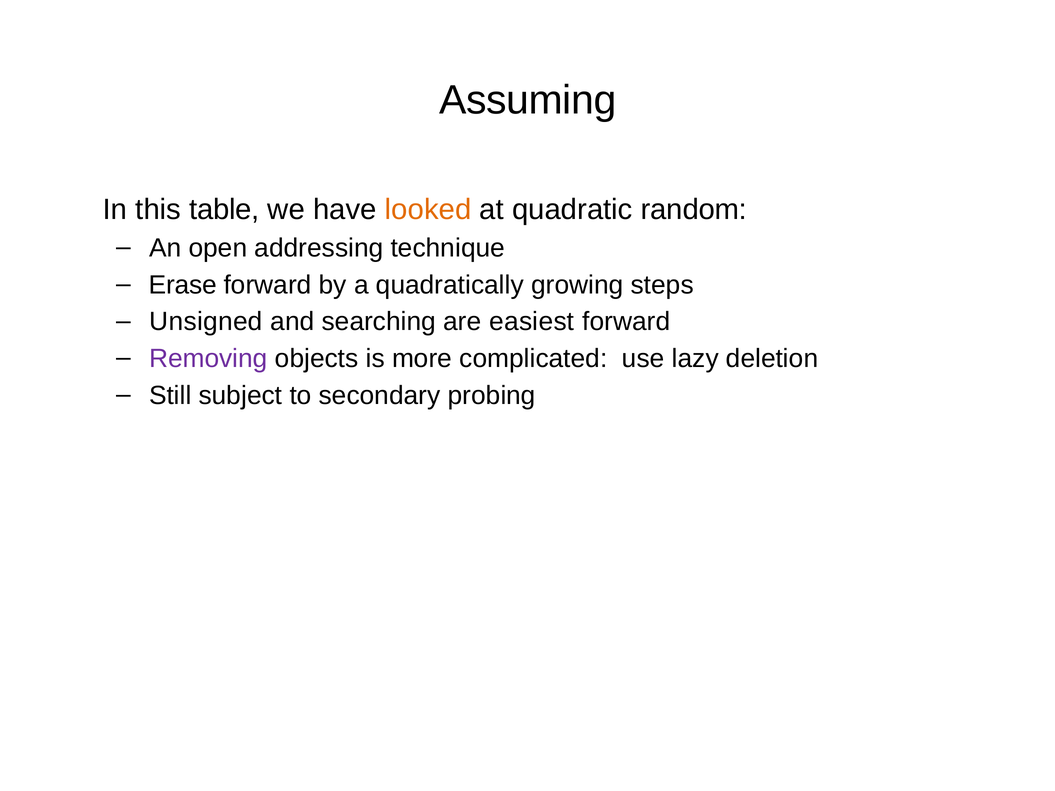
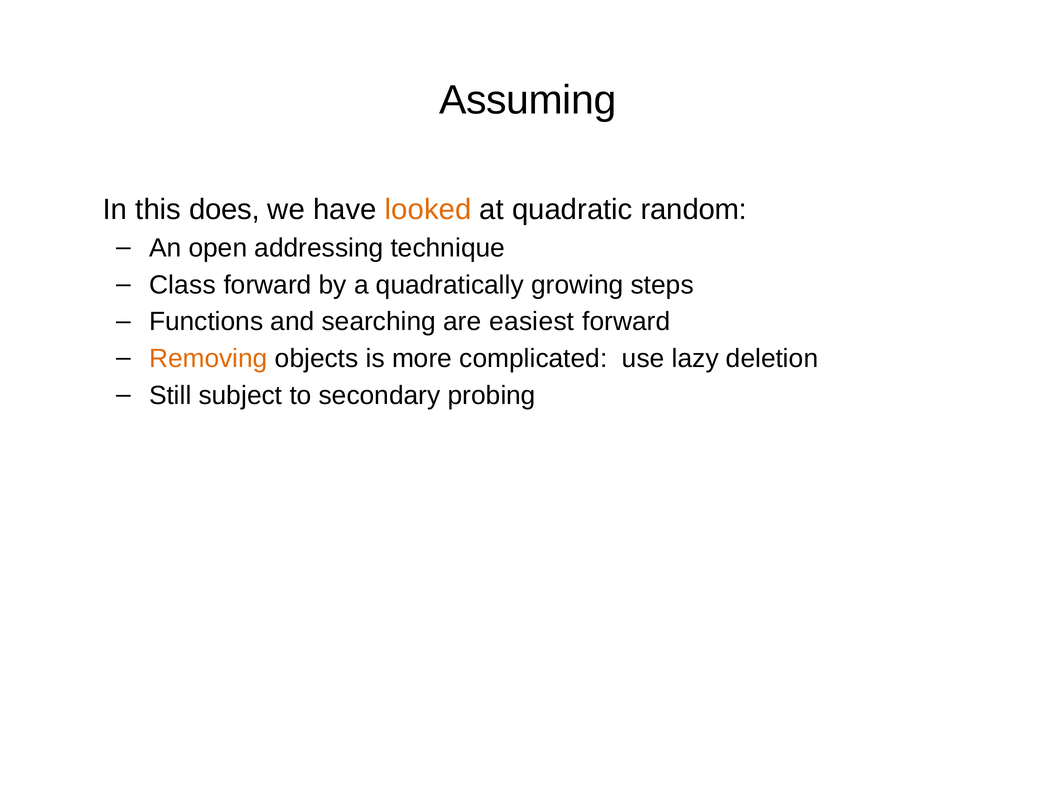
table: table -> does
Erase: Erase -> Class
Unsigned: Unsigned -> Functions
Removing colour: purple -> orange
